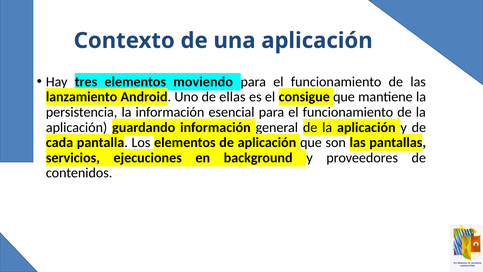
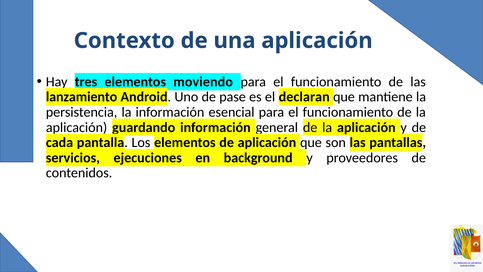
ellas: ellas -> pase
consigue: consigue -> declaran
